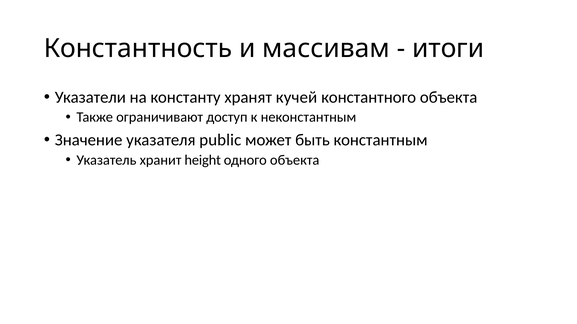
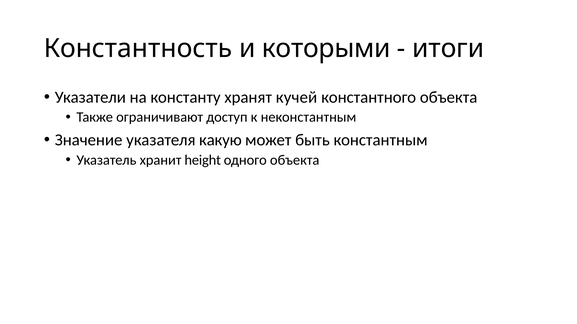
массивам: массивам -> которыми
public: public -> какую
